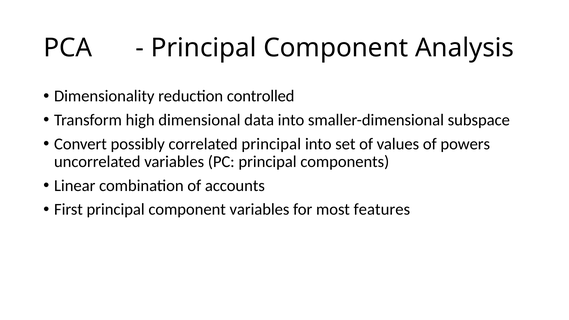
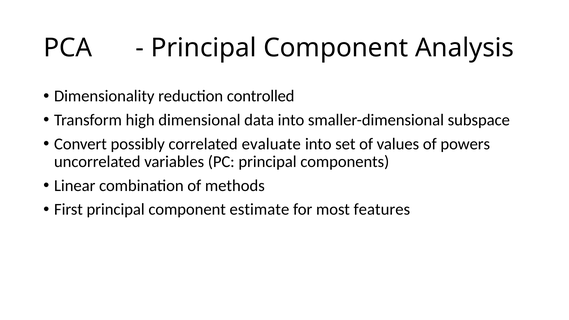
correlated principal: principal -> evaluate
accounts: accounts -> methods
component variables: variables -> estimate
